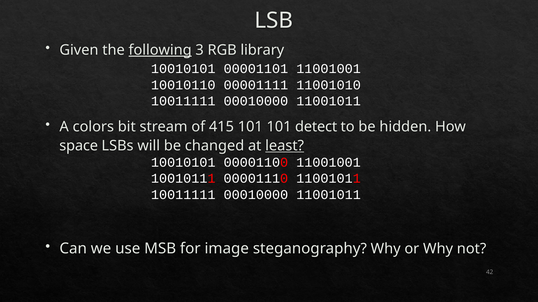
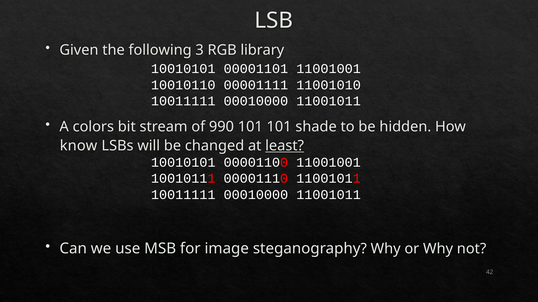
following underline: present -> none
415: 415 -> 990
detect: detect -> shade
space: space -> know
